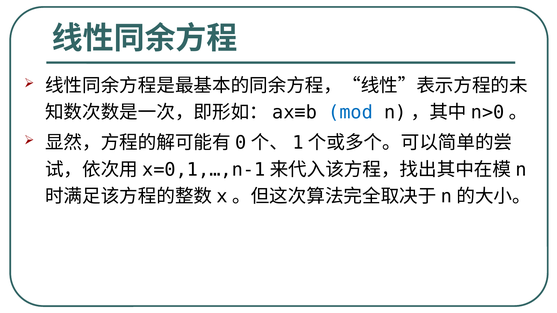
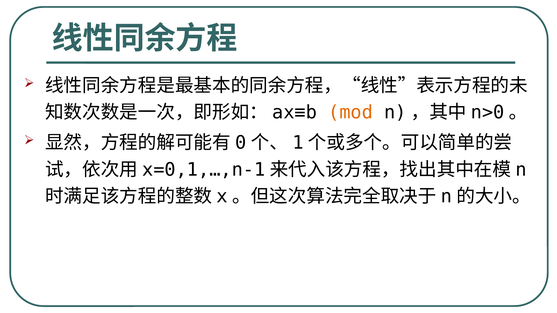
mod colour: blue -> orange
